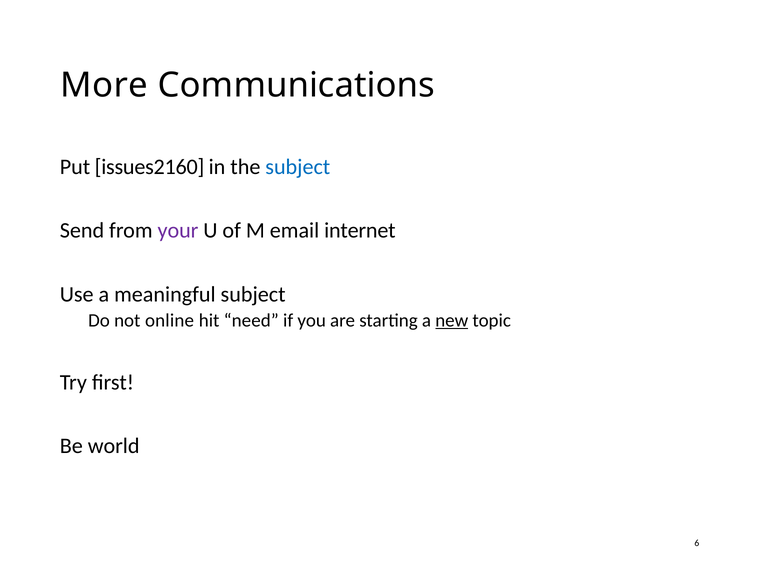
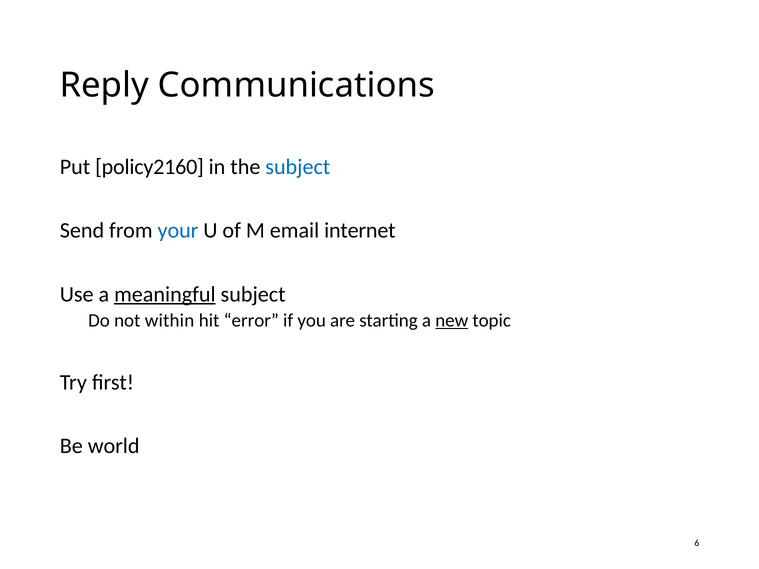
More: More -> Reply
issues2160: issues2160 -> policy2160
your colour: purple -> blue
meaningful underline: none -> present
online: online -> within
need: need -> error
